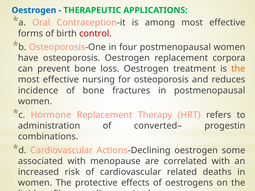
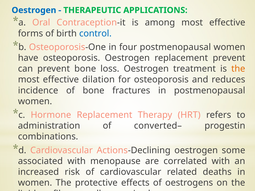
control colour: red -> blue
replacement corpora: corpora -> prevent
nursing: nursing -> dilation
